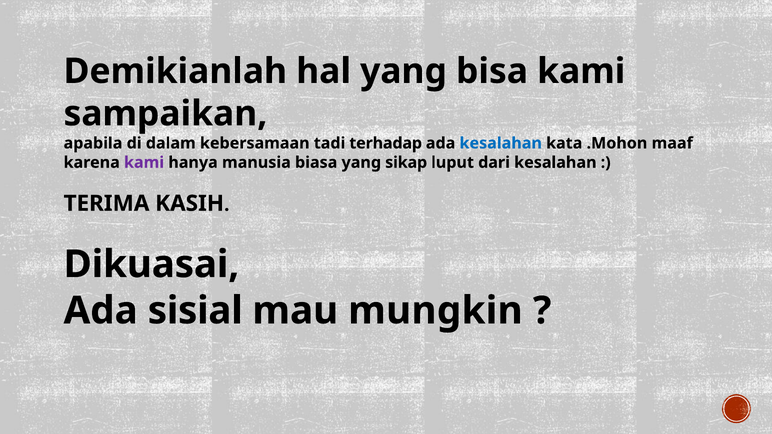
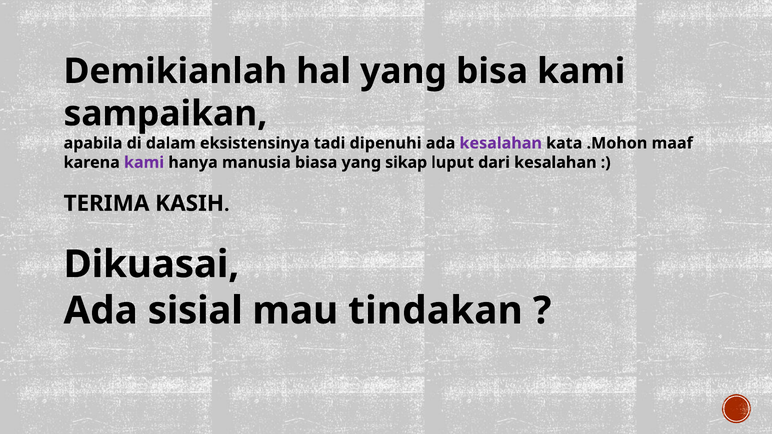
kebersamaan: kebersamaan -> eksistensinya
terhadap: terhadap -> dipenuhi
kesalahan at (501, 143) colour: blue -> purple
mungkin: mungkin -> tindakan
